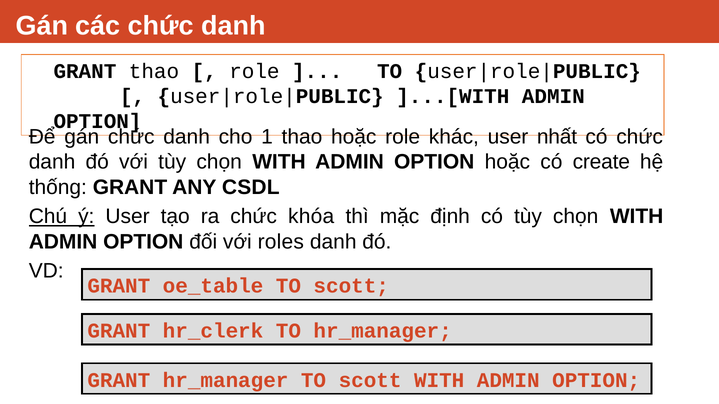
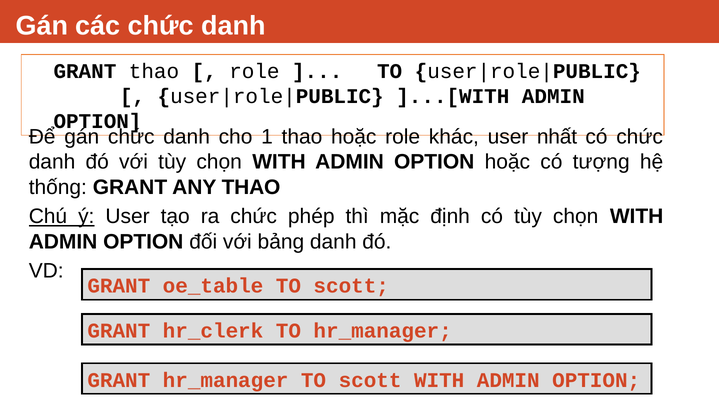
create: create -> tượng
ANY CSDL: CSDL -> THAO
khóa: khóa -> phép
roles: roles -> bảng
